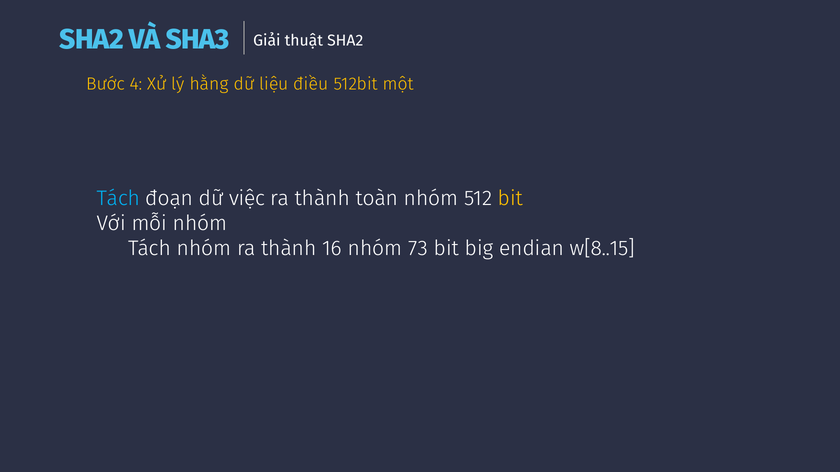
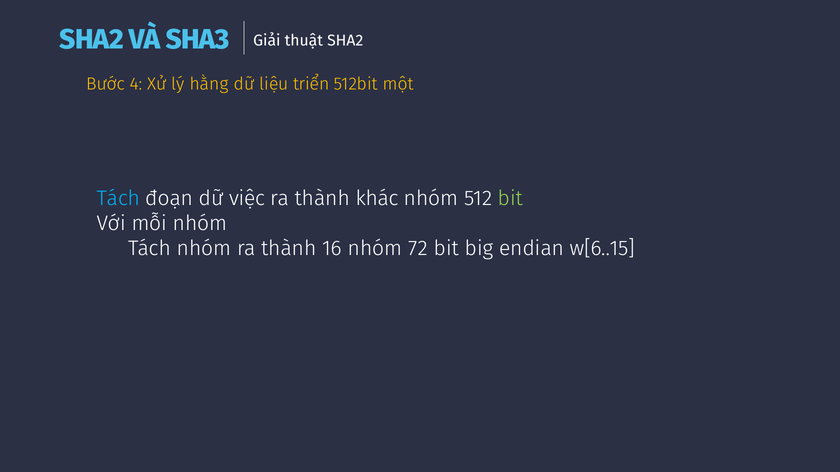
điều: điều -> triển
toàn: toàn -> khác
bit at (510, 198) colour: yellow -> light green
73: 73 -> 72
w[8..15: w[8..15 -> w[6..15
